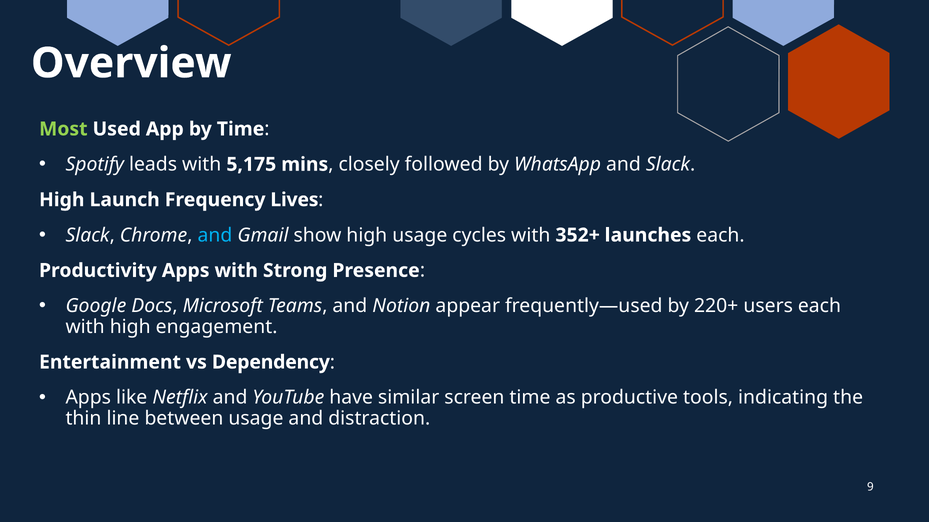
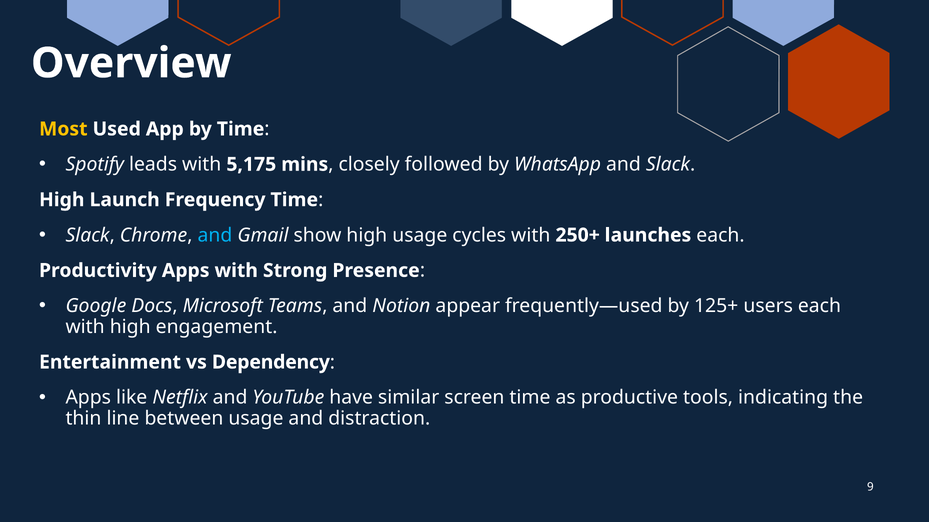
Most colour: light green -> yellow
Frequency Lives: Lives -> Time
352+: 352+ -> 250+
220+: 220+ -> 125+
